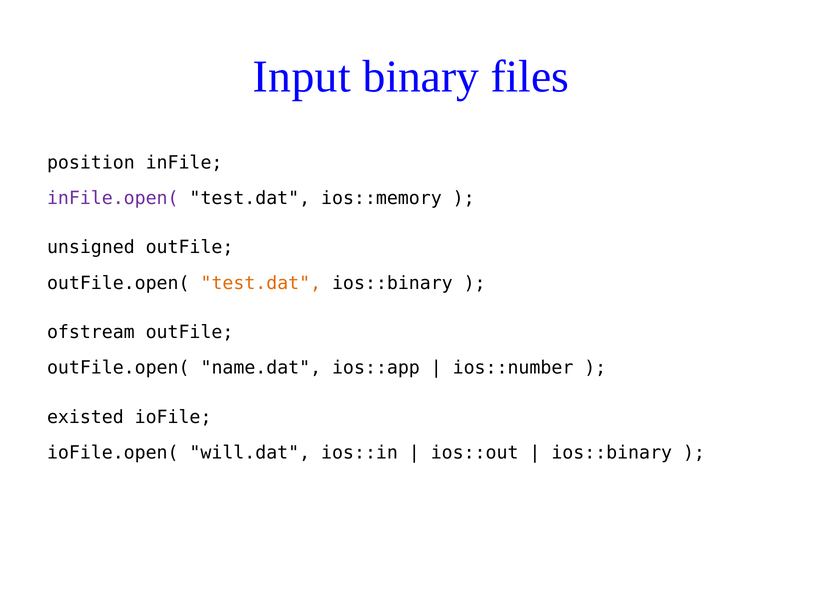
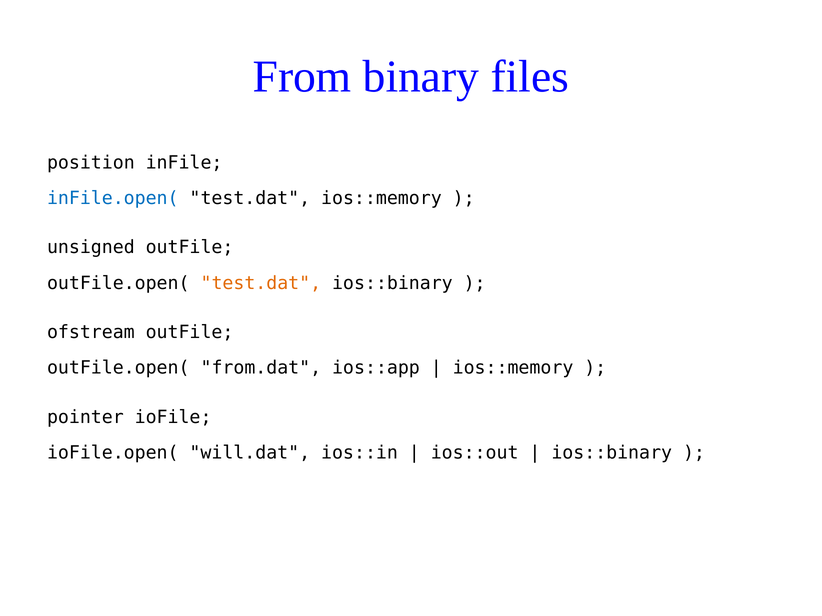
Input: Input -> From
inFile.open( colour: purple -> blue
name.dat: name.dat -> from.dat
ios::number at (513, 368): ios::number -> ios::memory
existed: existed -> pointer
